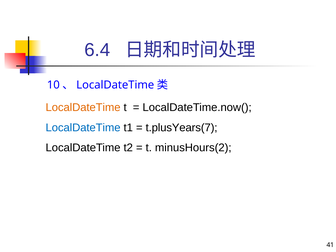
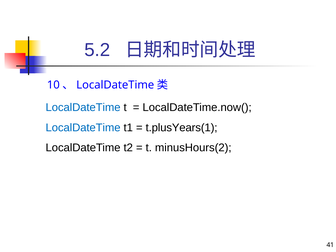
6.4: 6.4 -> 5.2
LocalDateTime at (83, 107) colour: orange -> blue
t.plusYears(7: t.plusYears(7 -> t.plusYears(1
